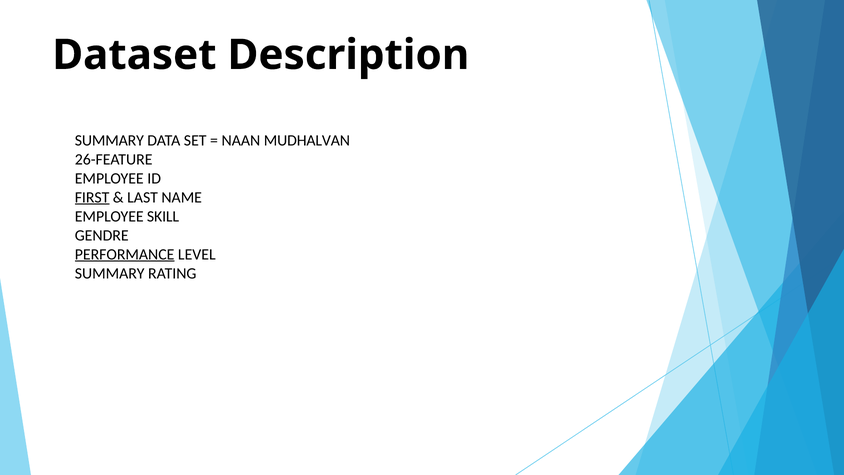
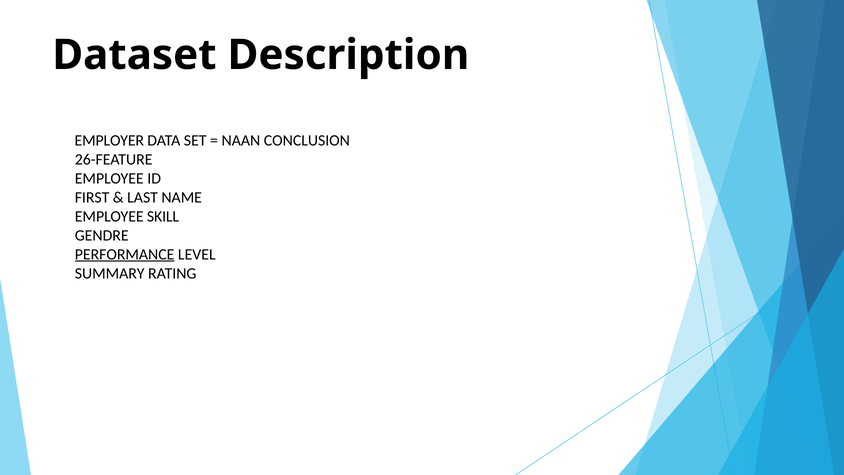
SUMMARY at (109, 140): SUMMARY -> EMPLOYER
MUDHALVAN: MUDHALVAN -> CONCLUSION
FIRST underline: present -> none
